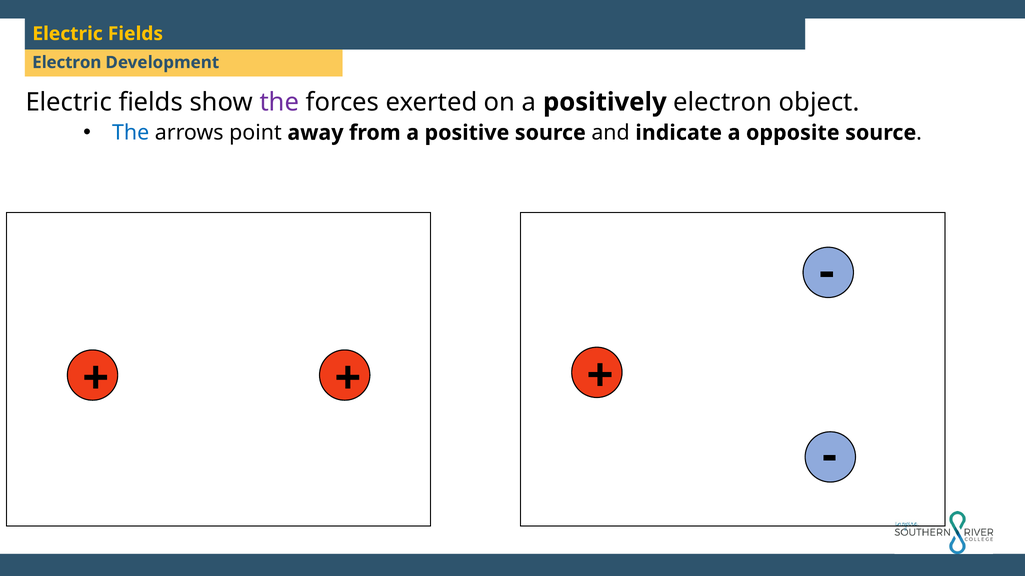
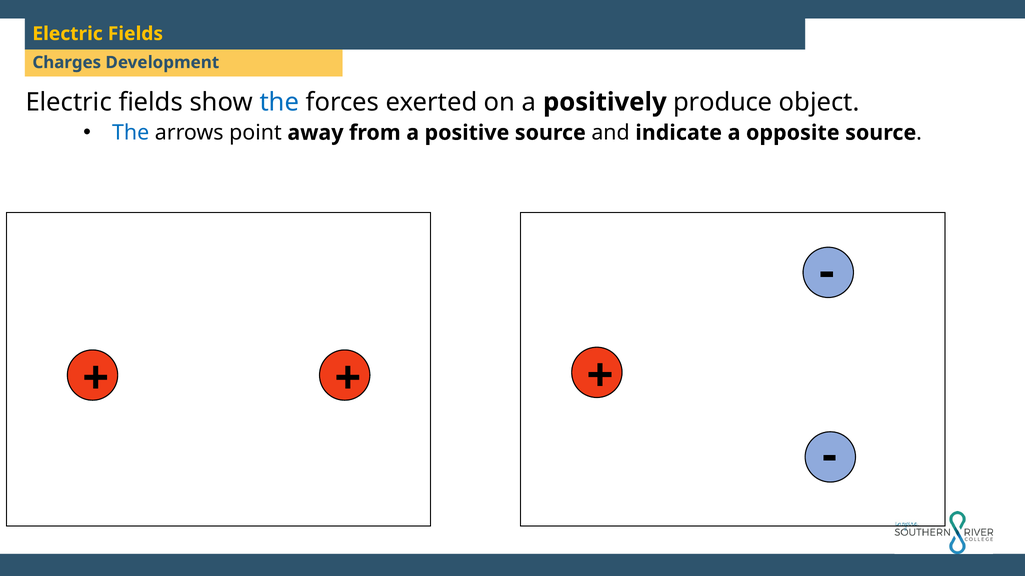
Electron at (67, 63): Electron -> Charges
the at (279, 102) colour: purple -> blue
positively electron: electron -> produce
